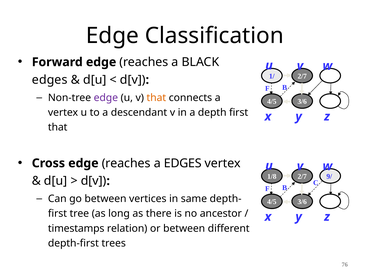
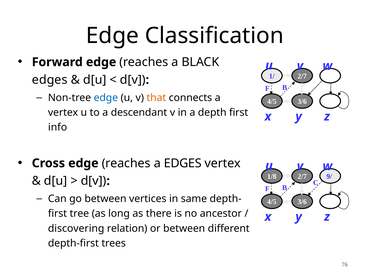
edge at (106, 98) colour: purple -> blue
that at (58, 128): that -> info
timestamps: timestamps -> discovering
